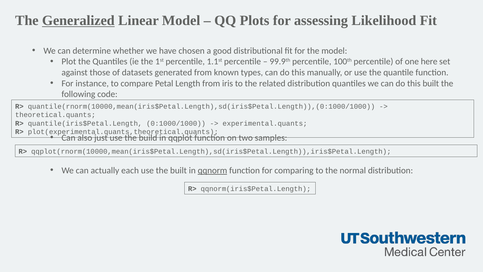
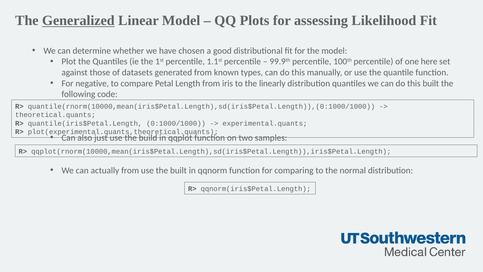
instance: instance -> negative
related: related -> linearly
actually each: each -> from
qqnorm underline: present -> none
